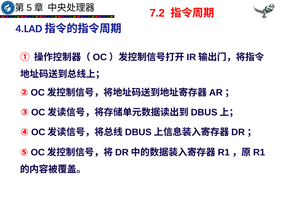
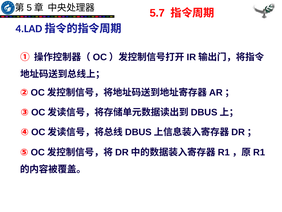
7.2: 7.2 -> 5.7
